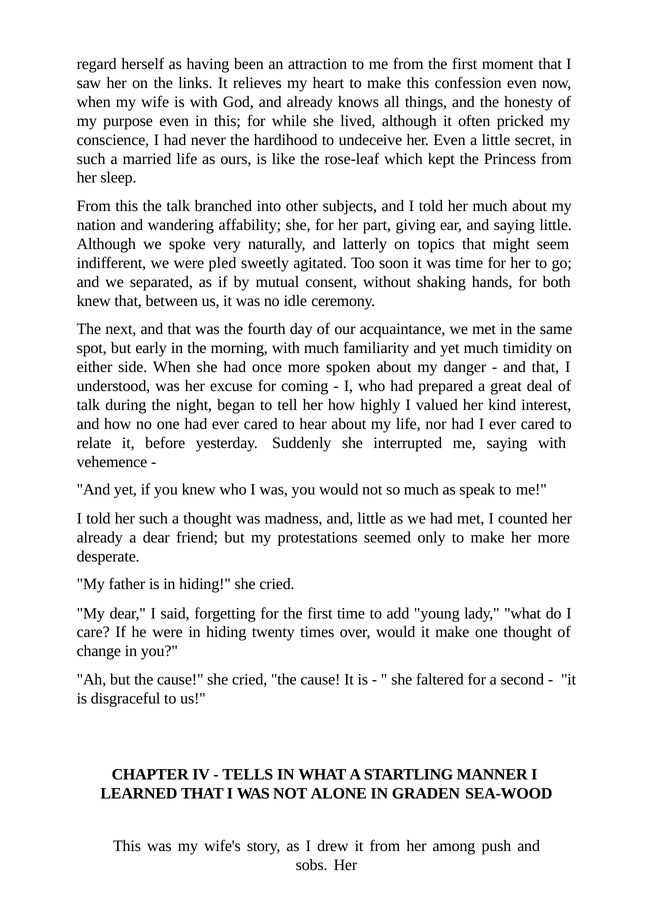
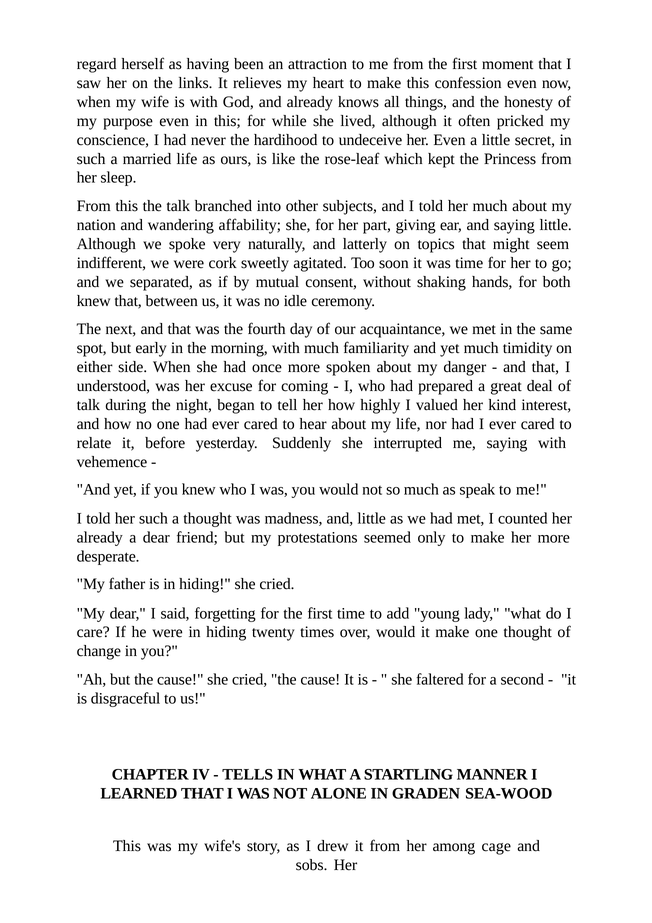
pled: pled -> cork
push: push -> cage
